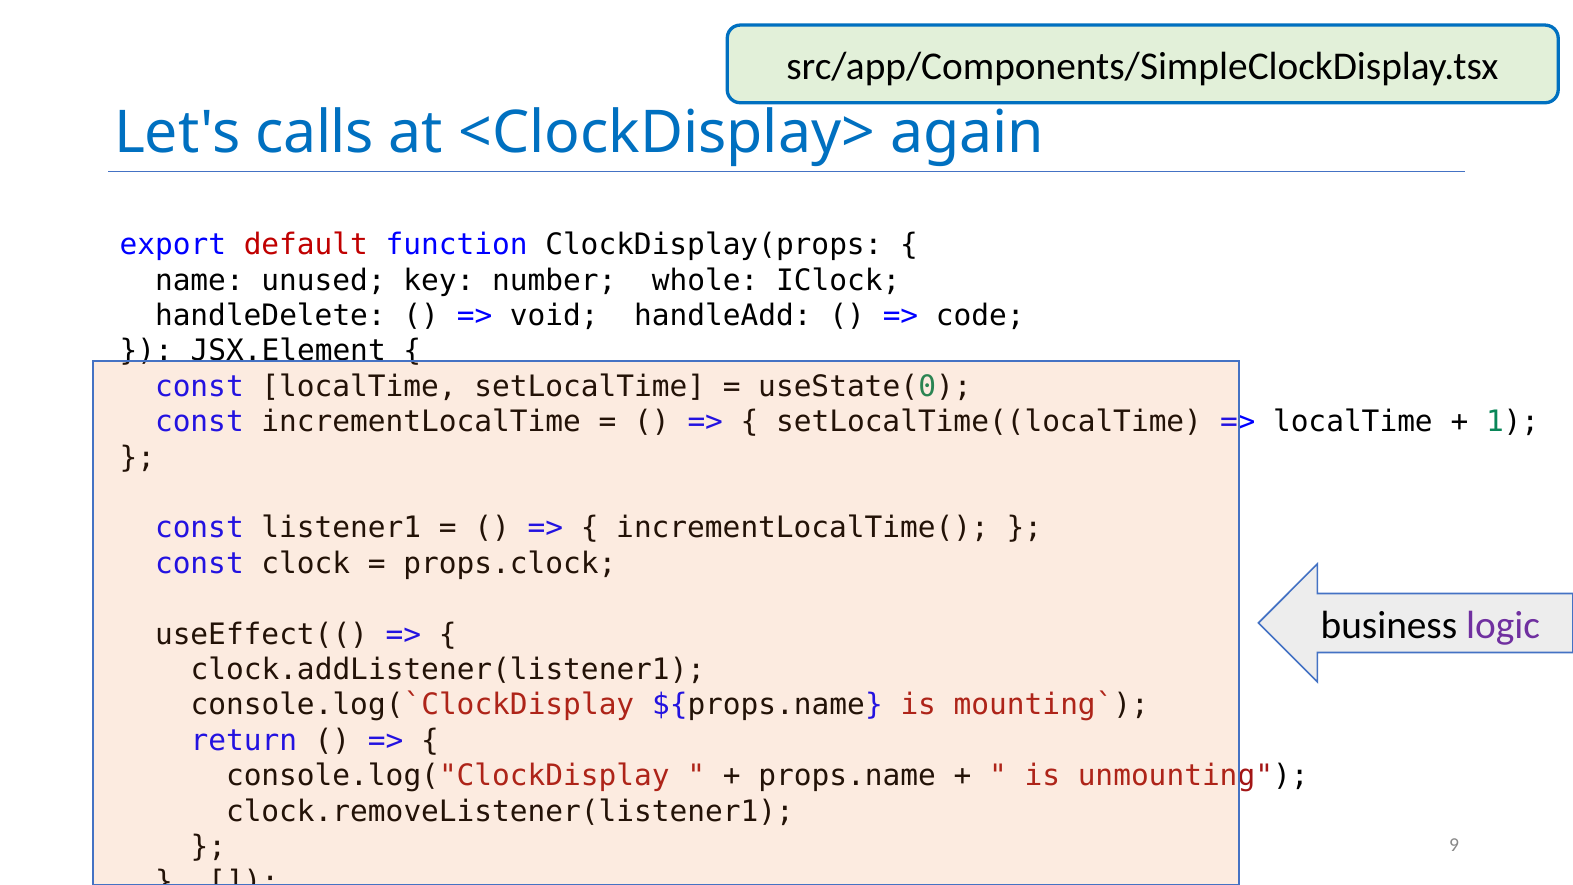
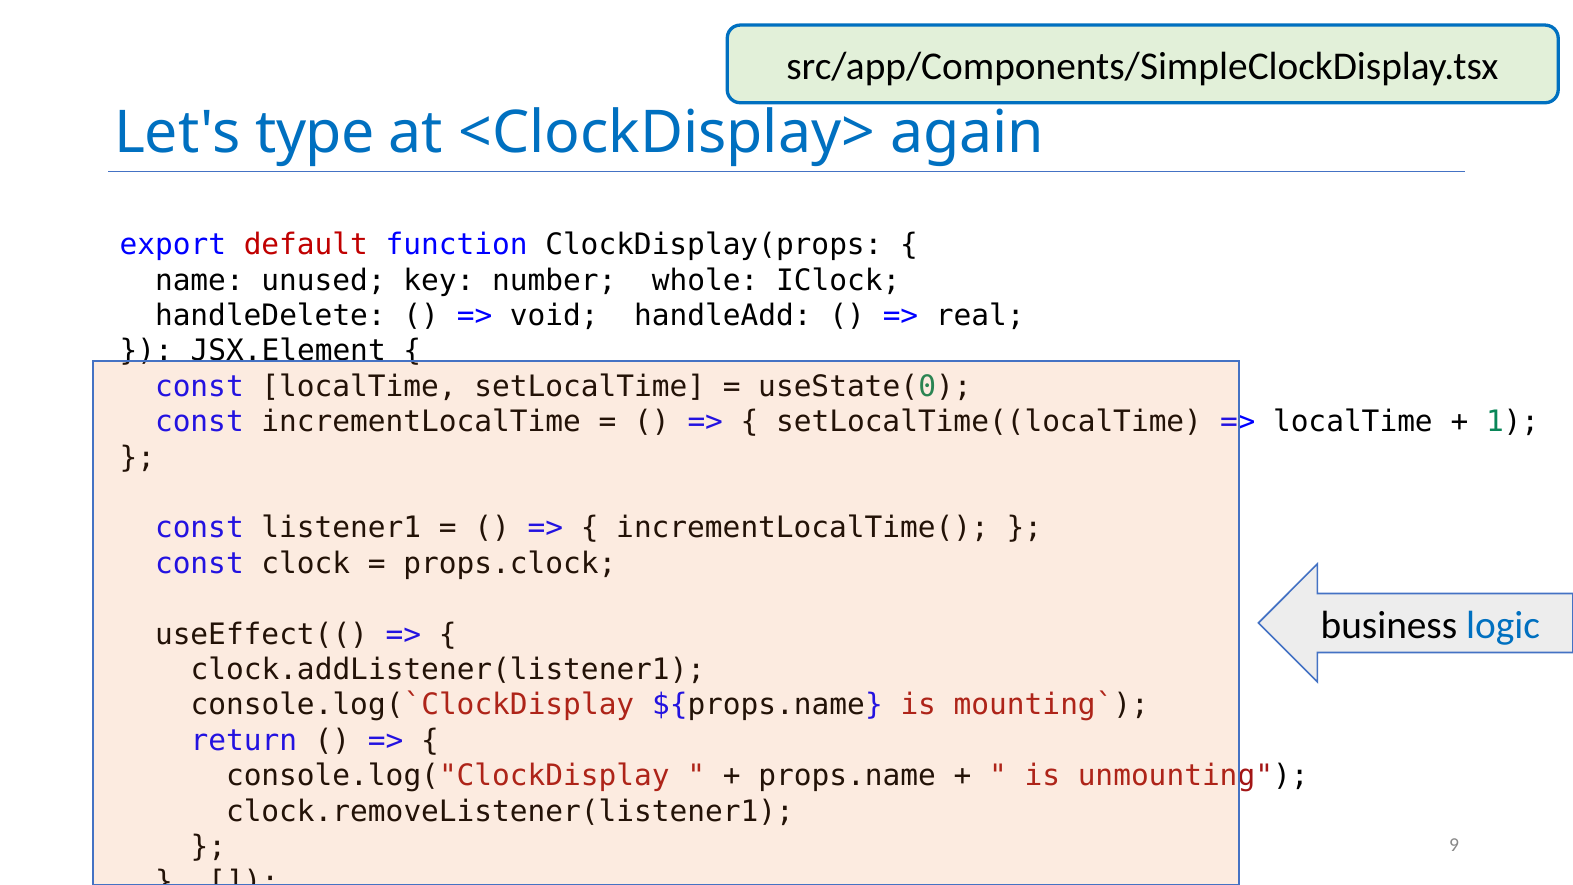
calls: calls -> type
code: code -> real
logic colour: purple -> blue
